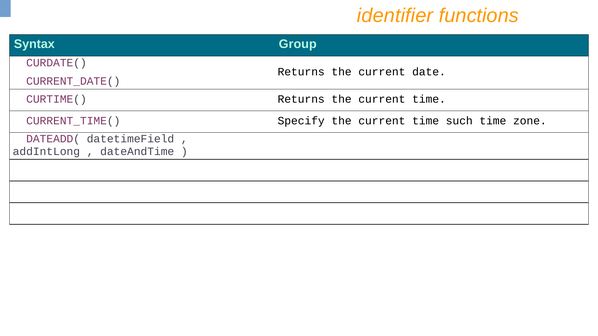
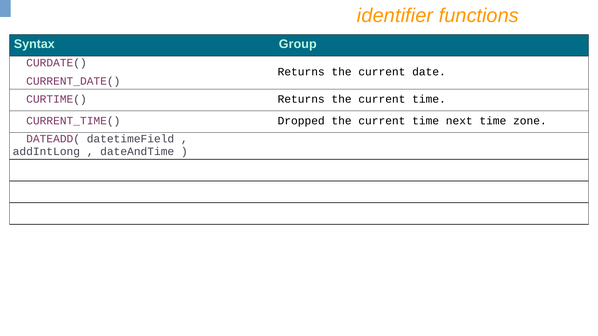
Specify: Specify -> Dropped
such: such -> next
